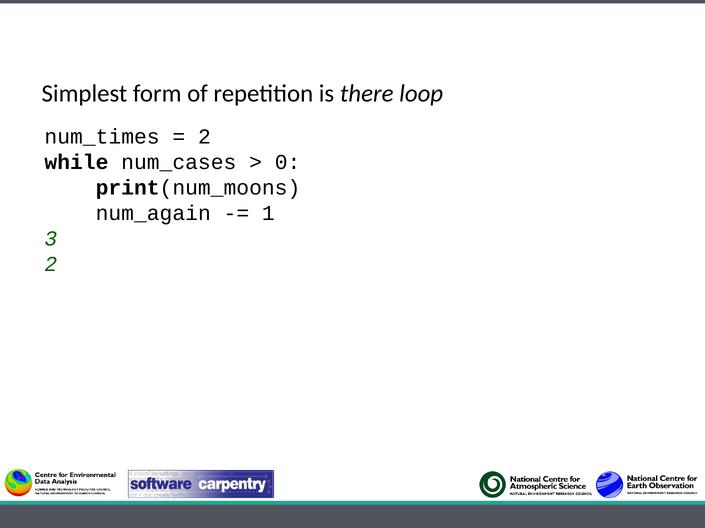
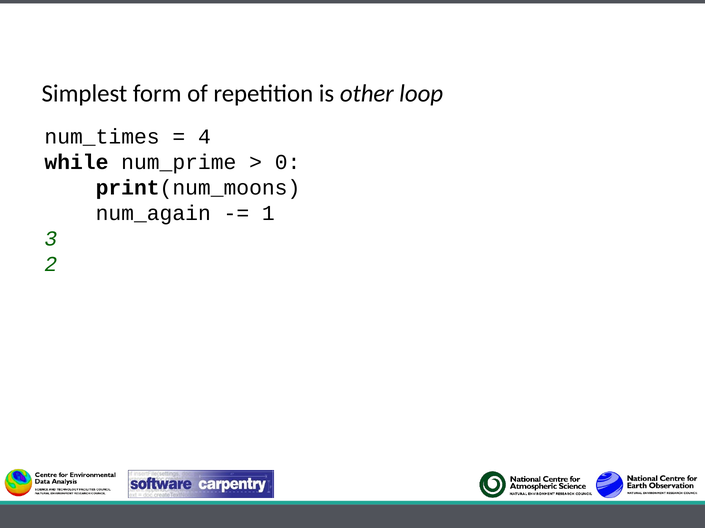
there: there -> other
2 at (204, 137): 2 -> 4
num_cases: num_cases -> num_prime
